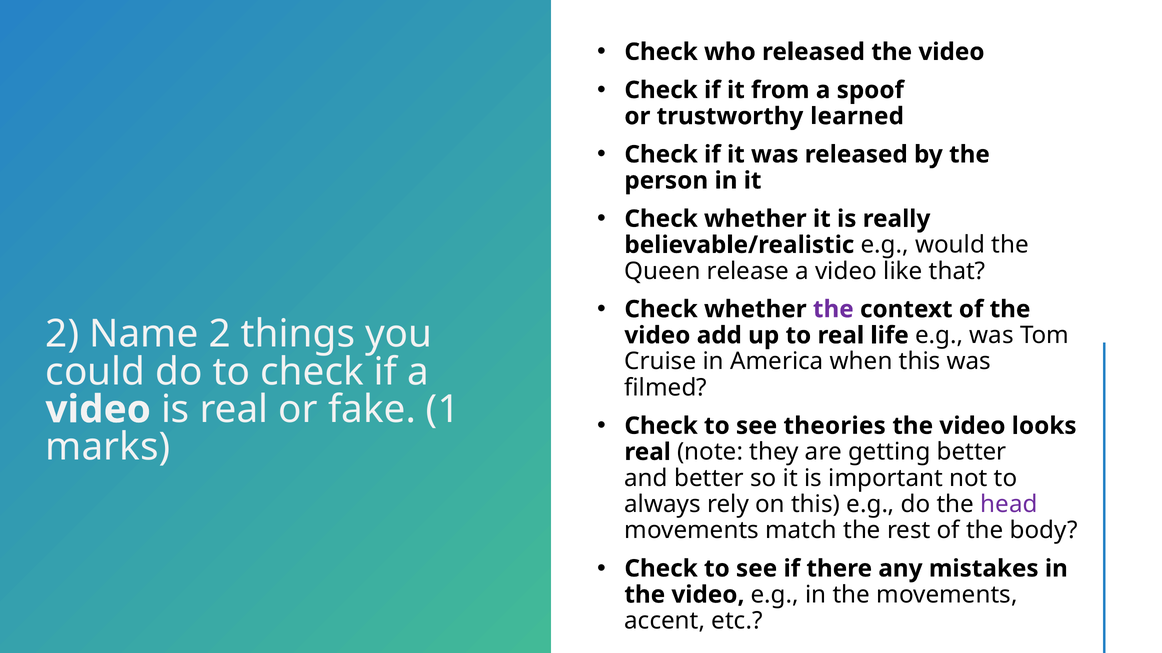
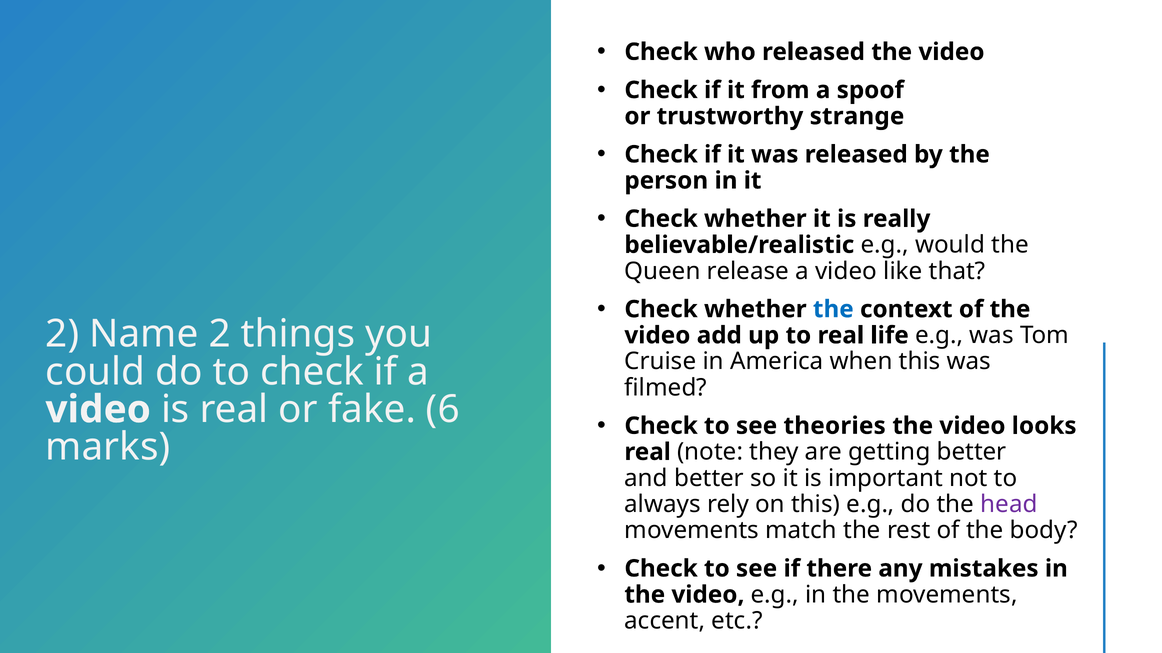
learned: learned -> strange
the at (833, 310) colour: purple -> blue
1: 1 -> 6
